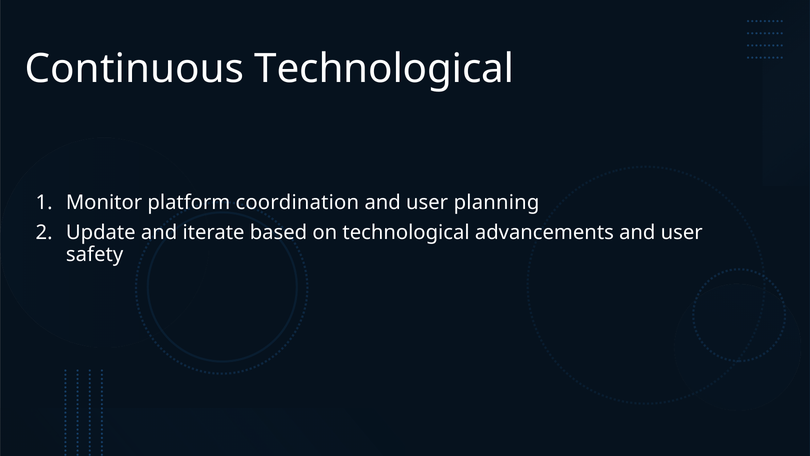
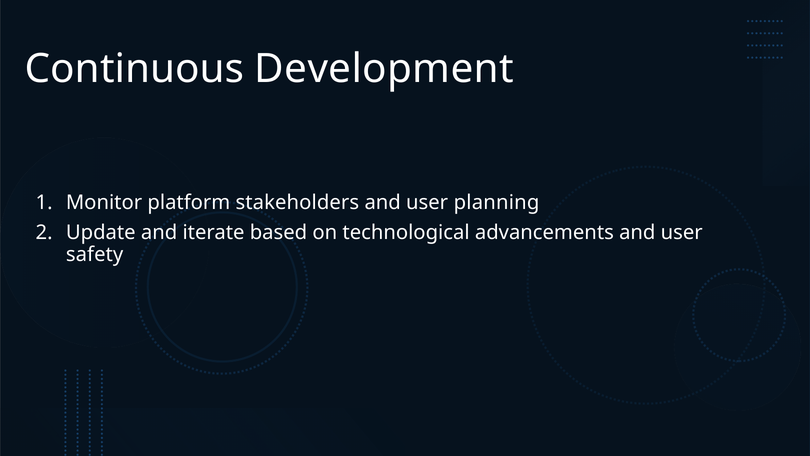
Continuous Technological: Technological -> Development
coordination: coordination -> stakeholders
